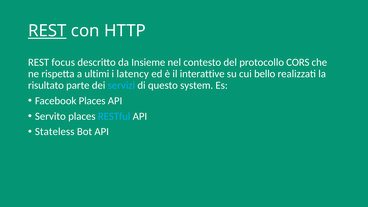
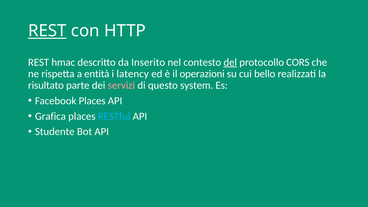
focus: focus -> hmac
Insieme: Insieme -> Inserito
del underline: none -> present
ultimi: ultimi -> entità
interattive: interattive -> operazioni
servizi colour: light blue -> pink
Servito: Servito -> Grafica
Stateless: Stateless -> Studente
